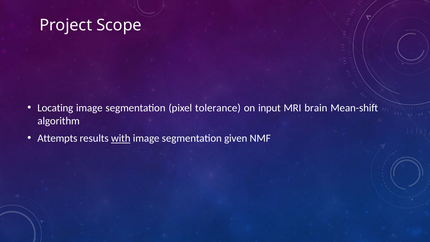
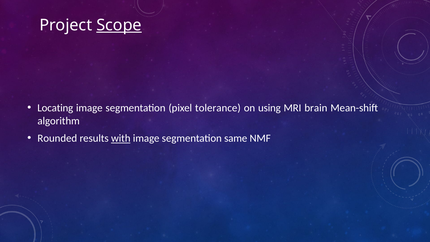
Scope underline: none -> present
input: input -> using
Attempts: Attempts -> Rounded
given: given -> same
